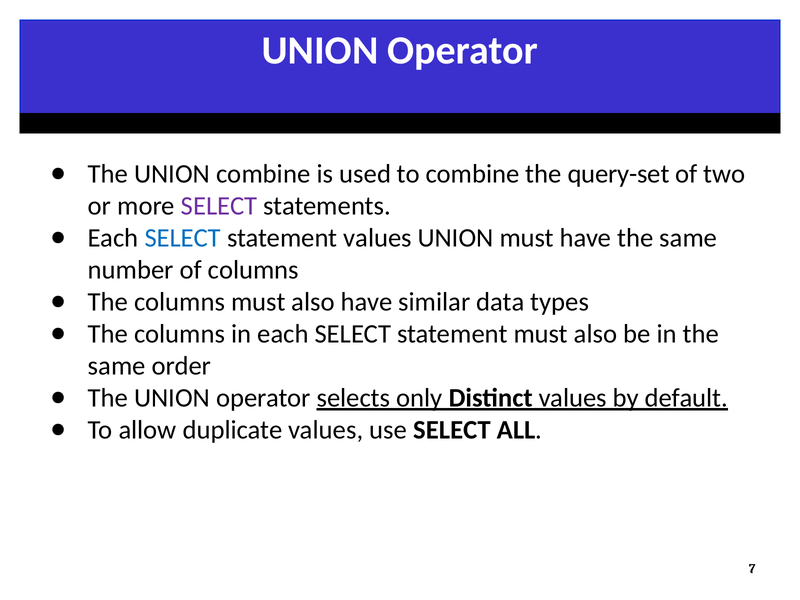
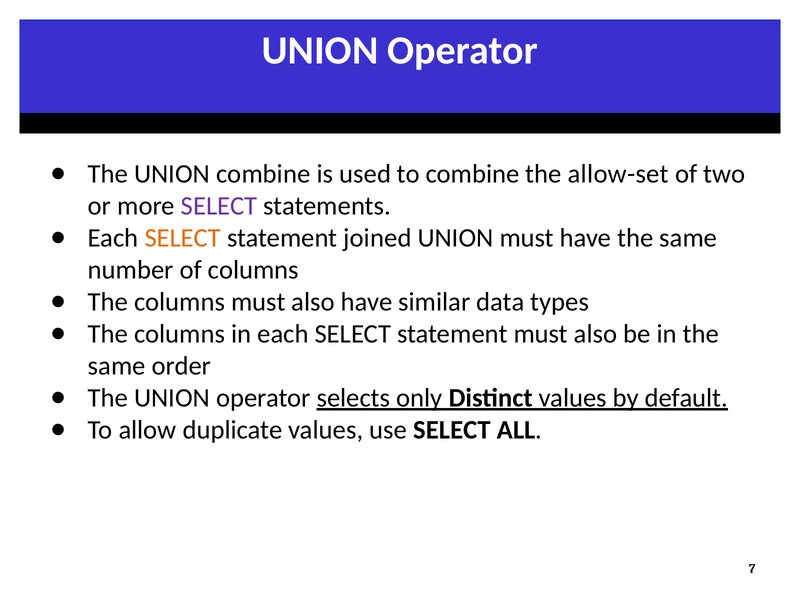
query-set: query-set -> allow-set
SELECT at (183, 238) colour: blue -> orange
statement values: values -> joined
